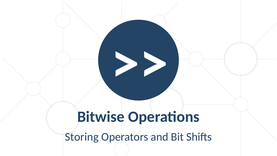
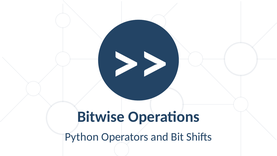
Storing: Storing -> Python
